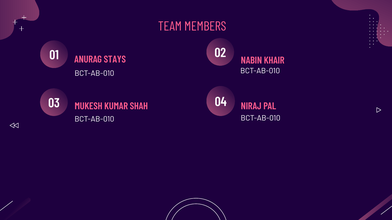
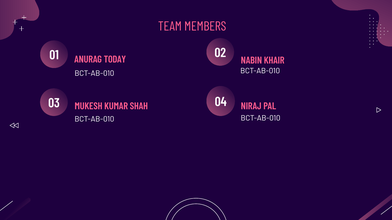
STAYS: STAYS -> TODAY
